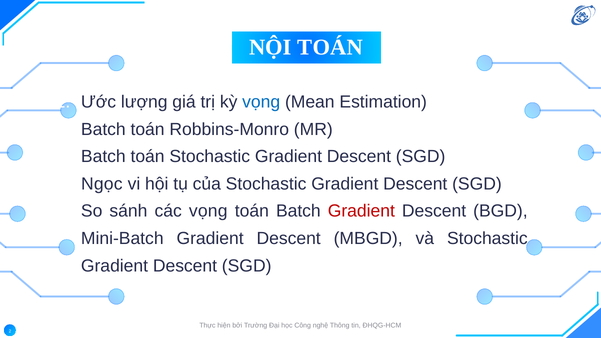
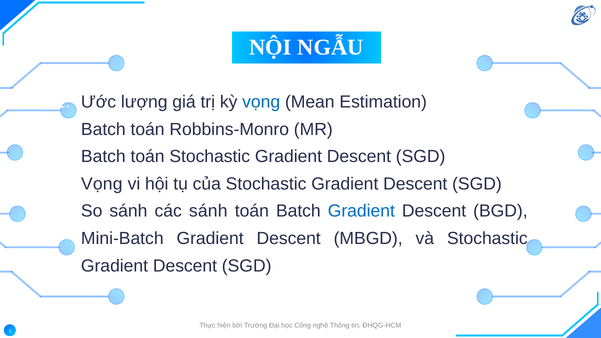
NỘI TOÁN: TOÁN -> NGẪU
Ngọc at (102, 184): Ngọc -> Vọng
các vọng: vọng -> sánh
Gradient at (361, 211) colour: red -> blue
